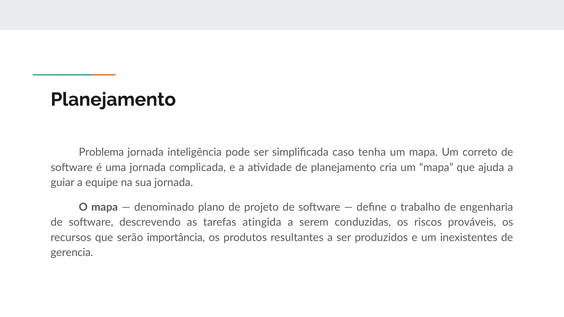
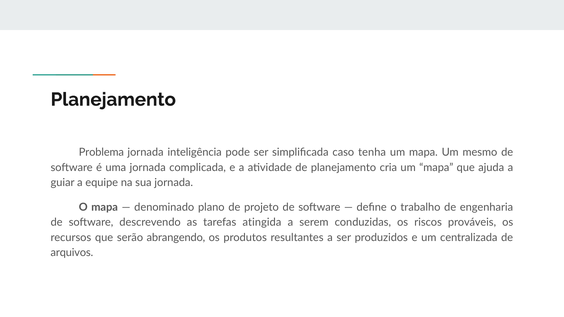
correto: correto -> mesmo
importância: importância -> abrangendo
inexistentes: inexistentes -> centralizada
gerencia: gerencia -> arquivos
